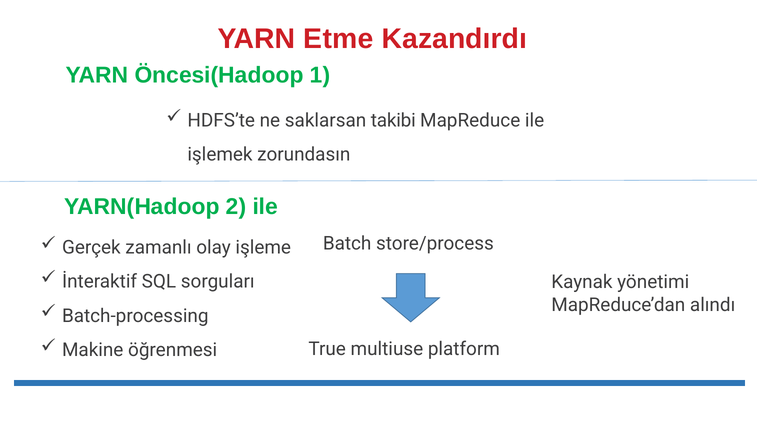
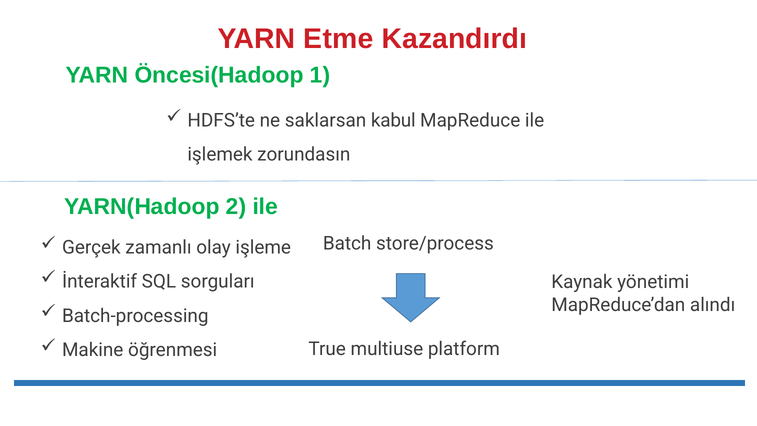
takibi: takibi -> kabul
